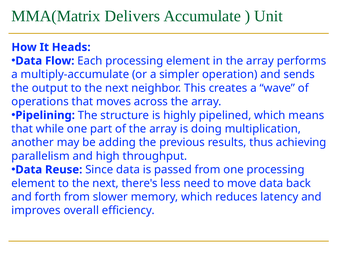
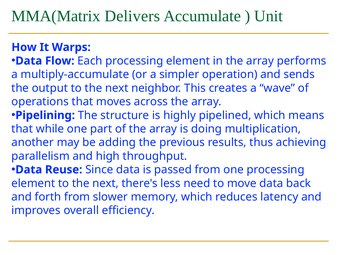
Heads: Heads -> Warps
